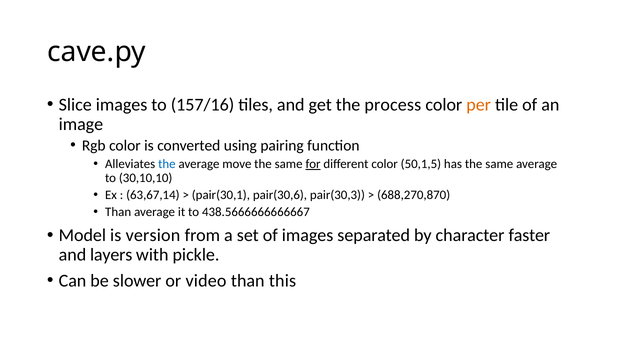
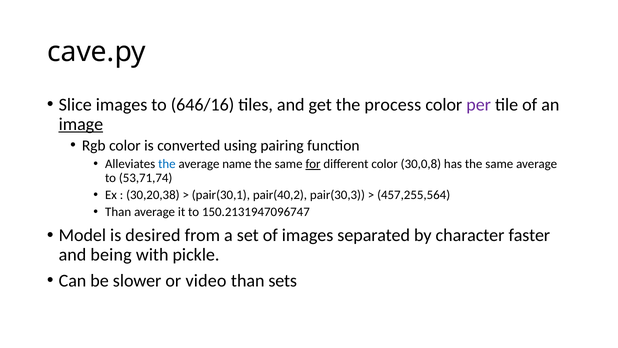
157/16: 157/16 -> 646/16
per colour: orange -> purple
image underline: none -> present
move: move -> name
50,1,5: 50,1,5 -> 30,0,8
30,10,10: 30,10,10 -> 53,71,74
63,67,14: 63,67,14 -> 30,20,38
pair(30,6: pair(30,6 -> pair(40,2
688,270,870: 688,270,870 -> 457,255,564
438.5666666666667: 438.5666666666667 -> 150.2131947096747
version: version -> desired
layers: layers -> being
this: this -> sets
